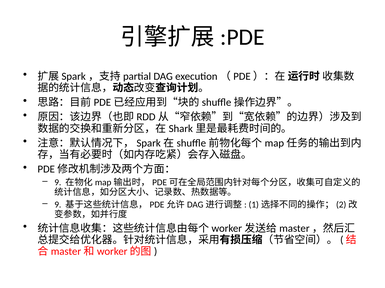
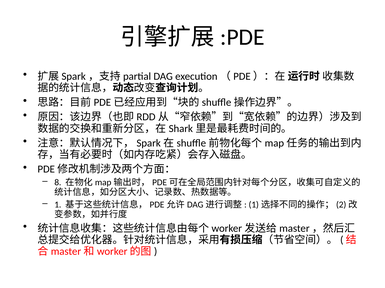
9 at (58, 183): 9 -> 8
9 at (58, 205): 9 -> 1
